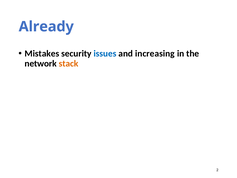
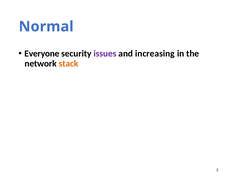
Already: Already -> Normal
Mistakes: Mistakes -> Everyone
issues colour: blue -> purple
